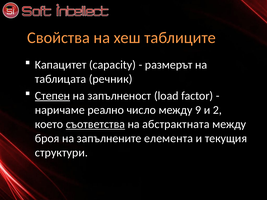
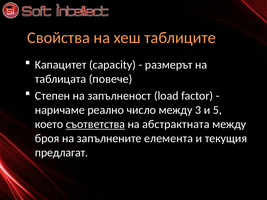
речник: речник -> повече
Степен underline: present -> none
9: 9 -> 3
2: 2 -> 5
структури: структури -> предлагат
